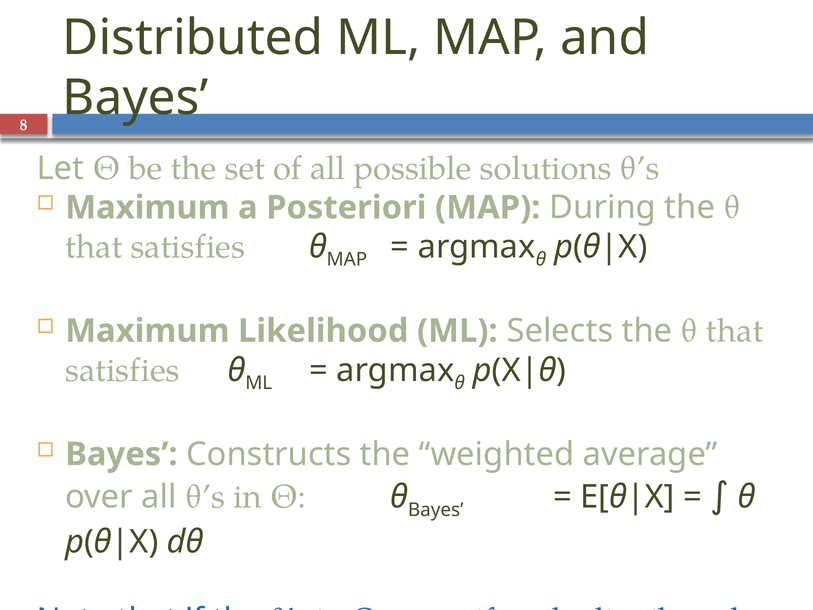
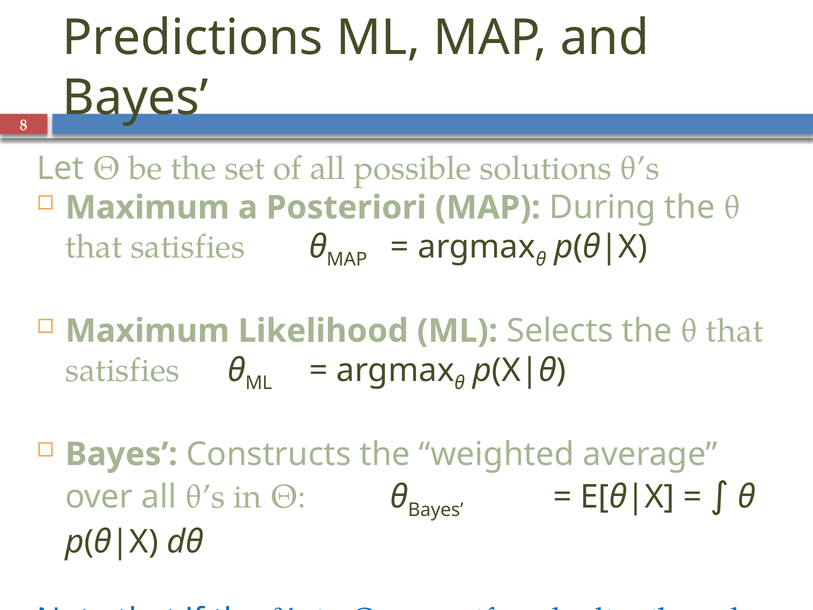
Distributed at (193, 38): Distributed -> Predictions
